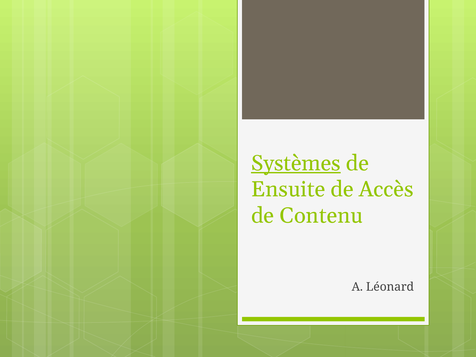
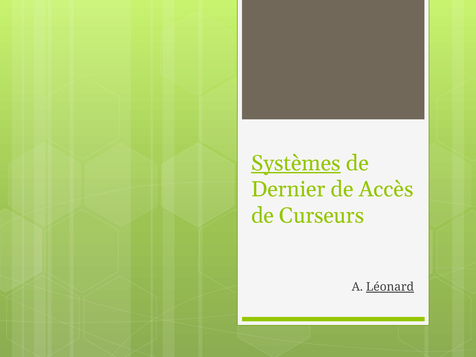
Ensuite: Ensuite -> Dernier
Contenu: Contenu -> Curseurs
Léonard underline: none -> present
